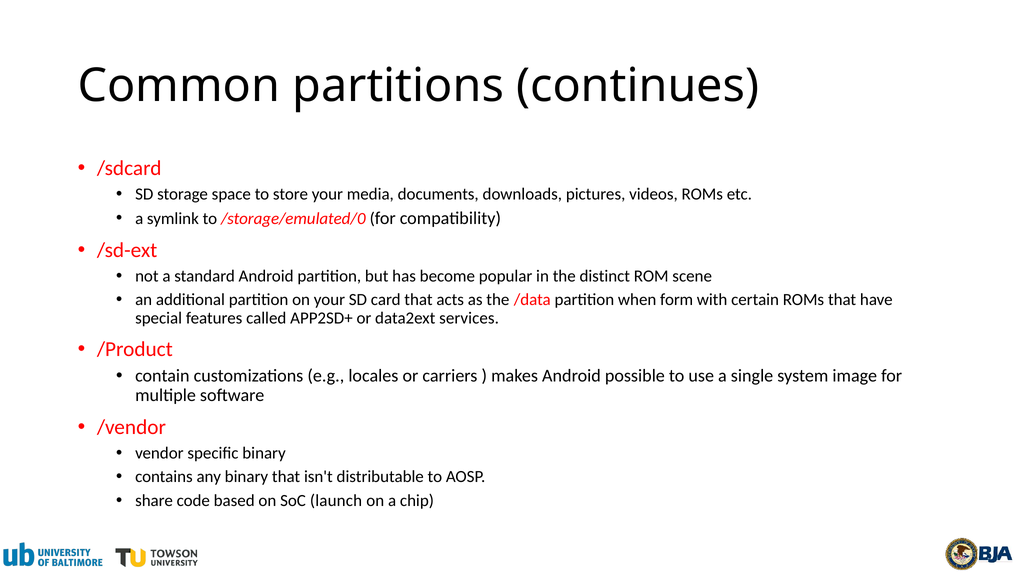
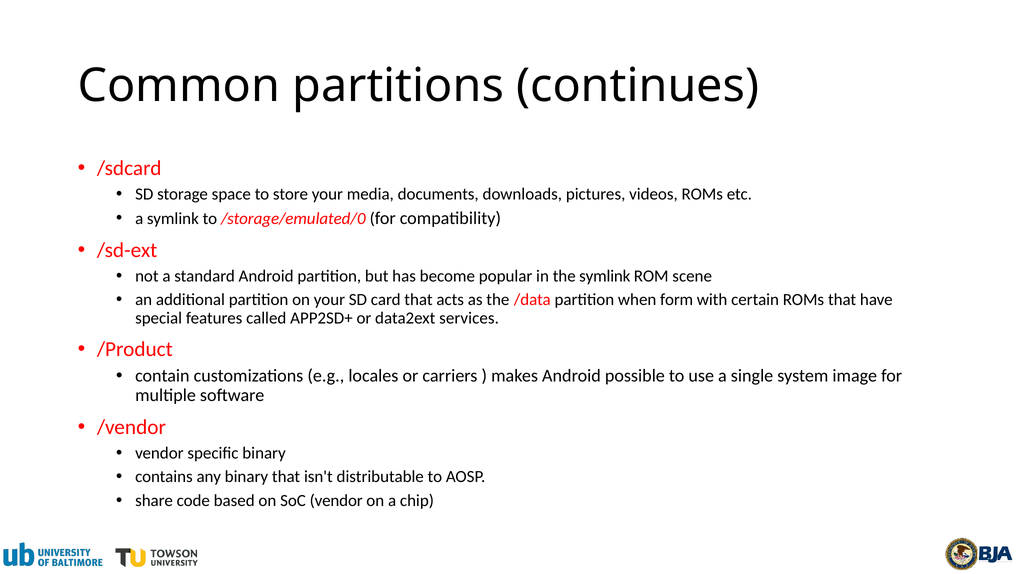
the distinct: distinct -> symlink
SoC launch: launch -> vendor
